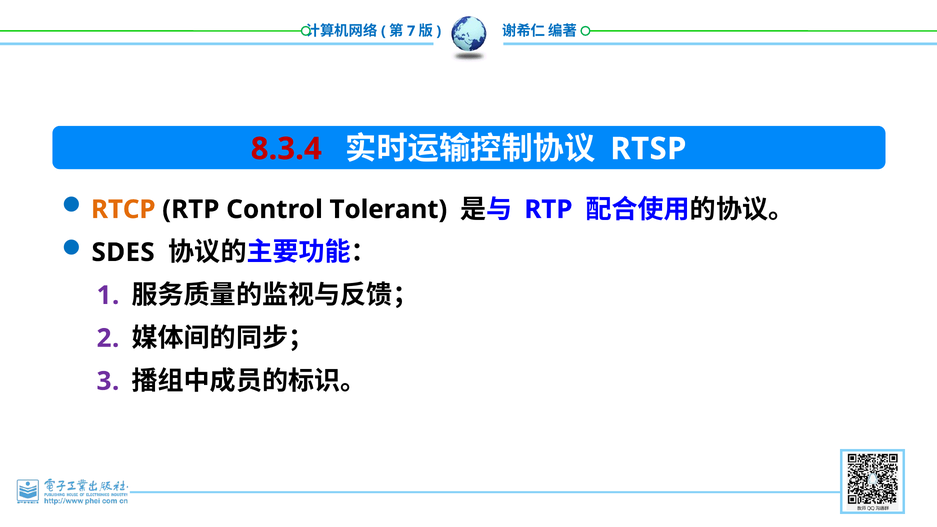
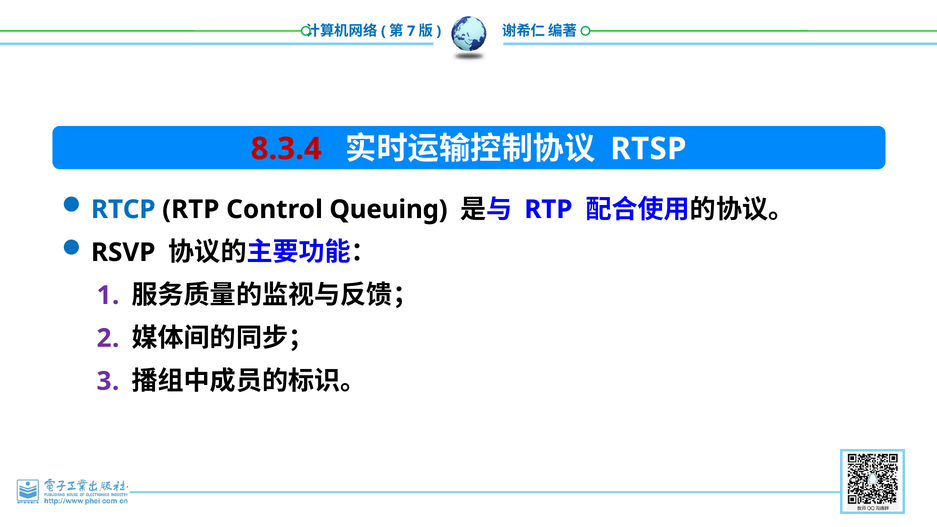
RTCP colour: orange -> blue
Tolerant: Tolerant -> Queuing
SDES: SDES -> RSVP
